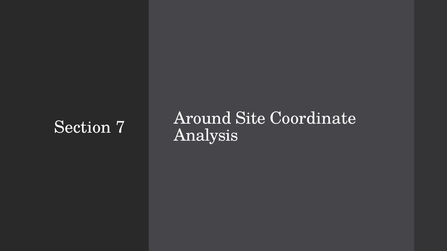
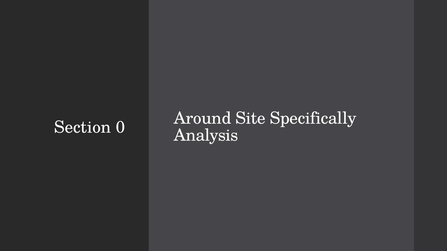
Coordinate: Coordinate -> Specifically
7: 7 -> 0
